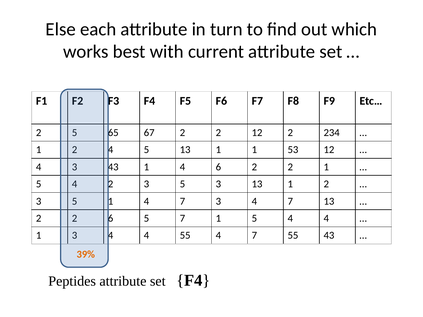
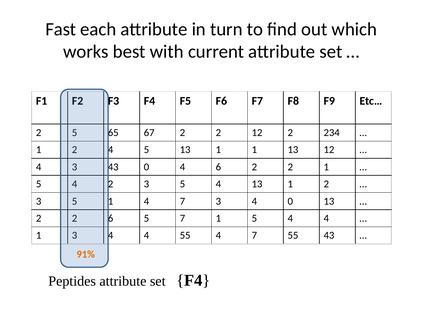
Else: Else -> Fast
1 53: 53 -> 13
43 1: 1 -> 0
3 5 3: 3 -> 4
3 4 7: 7 -> 0
39%: 39% -> 91%
